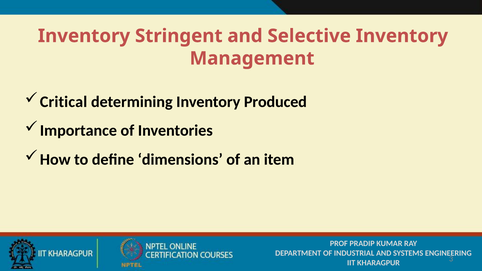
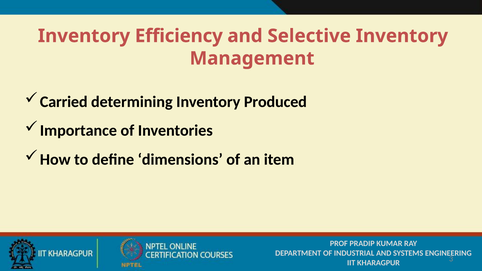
Stringent: Stringent -> Efficiency
Critical: Critical -> Carried
